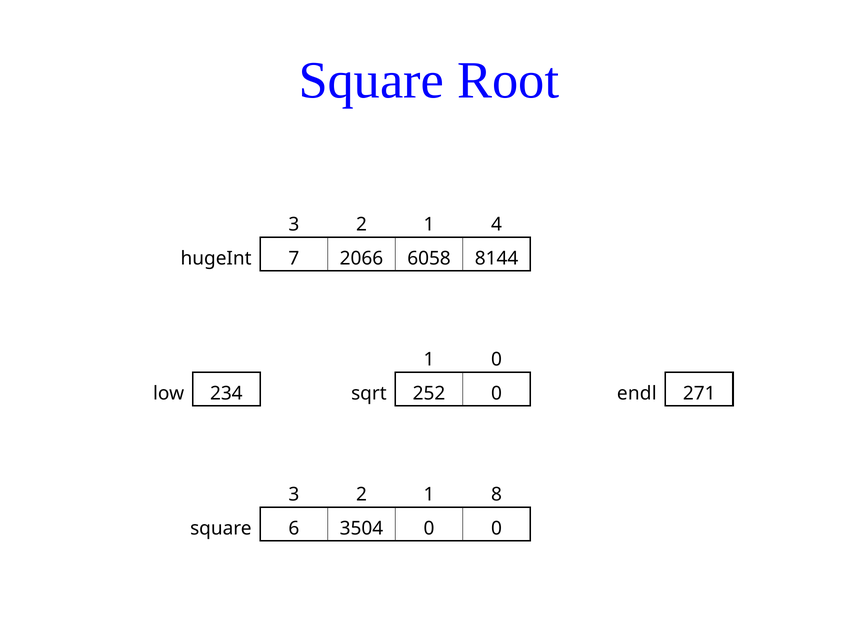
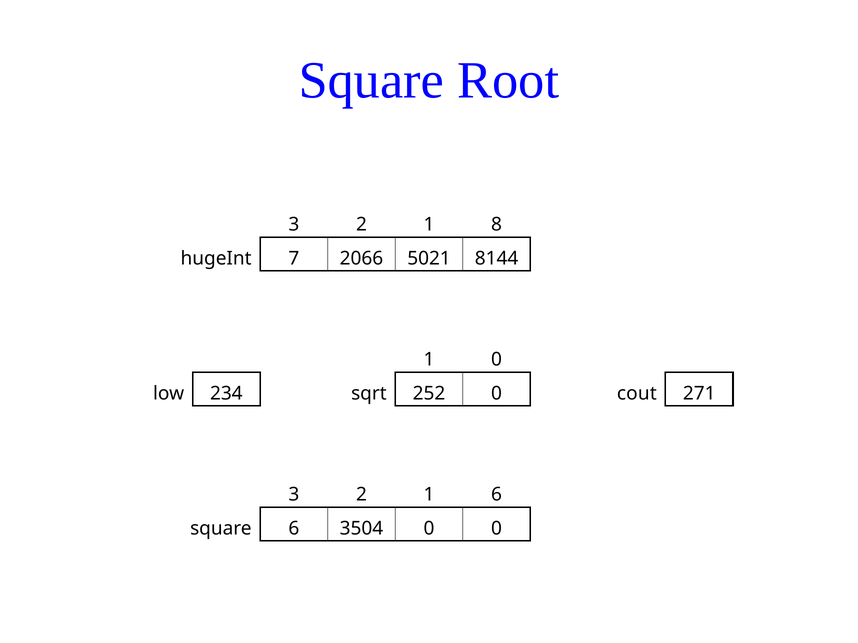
4: 4 -> 8
6058: 6058 -> 5021
endl: endl -> cout
1 8: 8 -> 6
